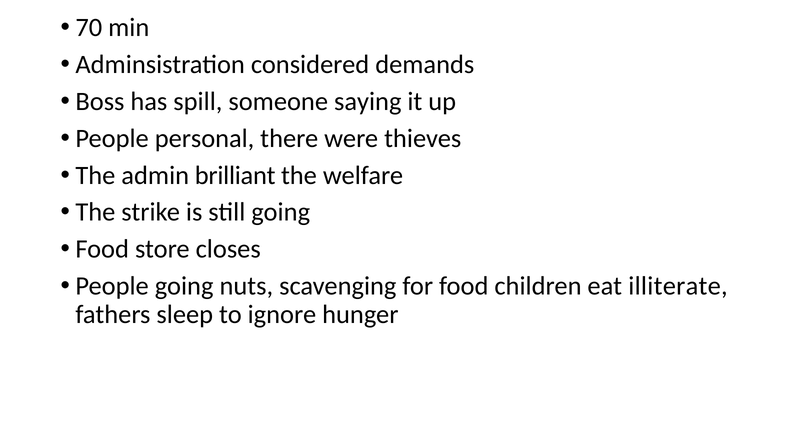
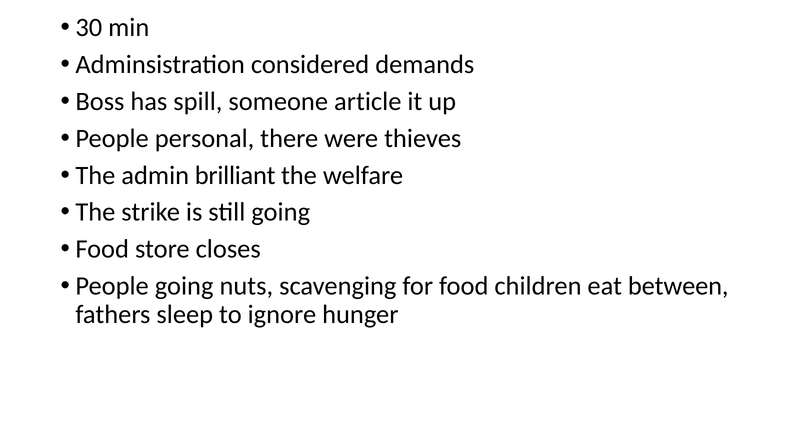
70: 70 -> 30
saying: saying -> article
illiterate: illiterate -> between
